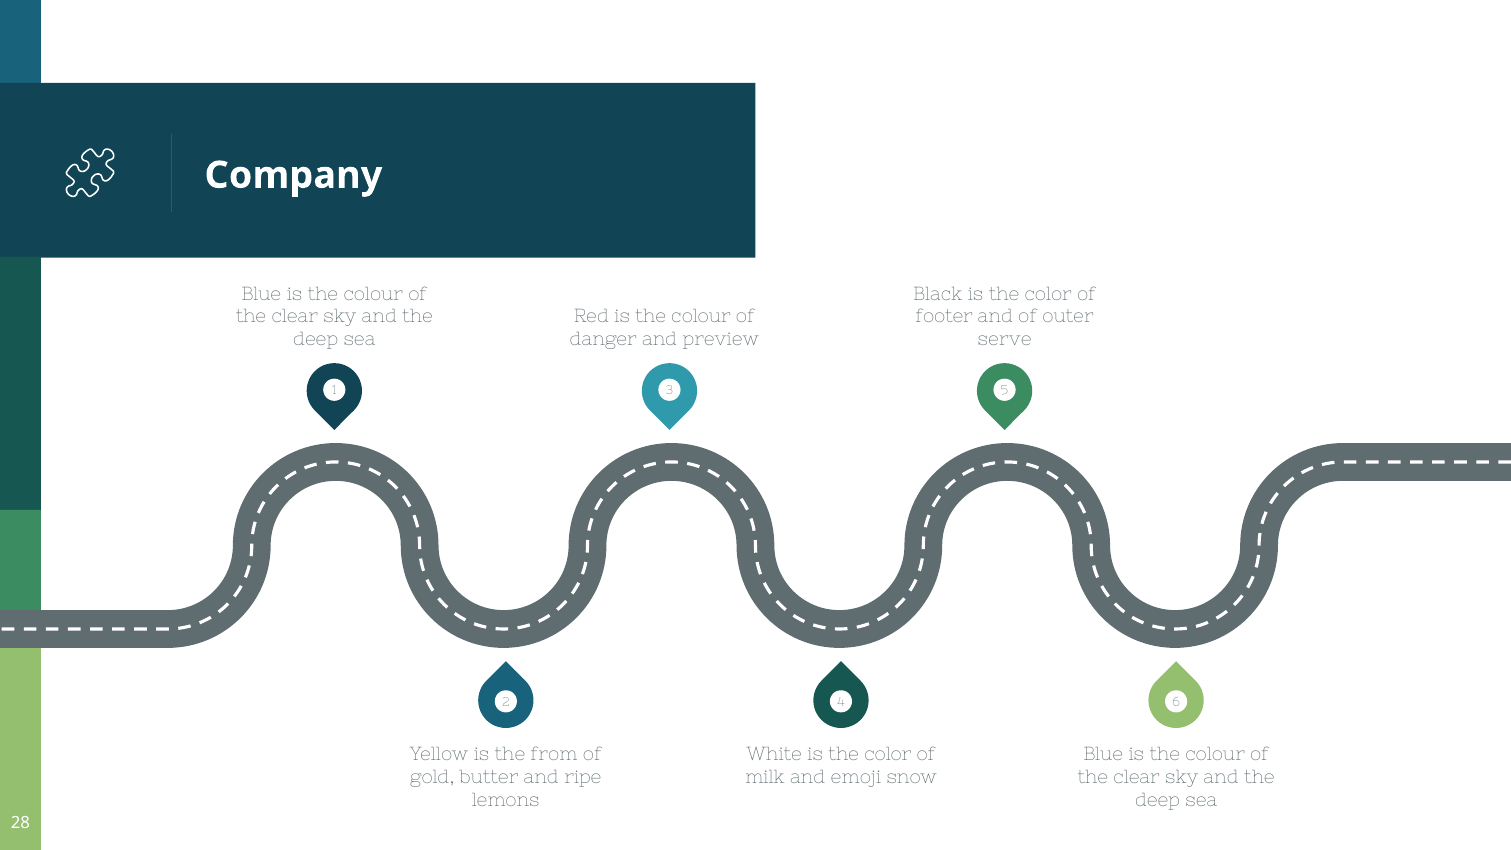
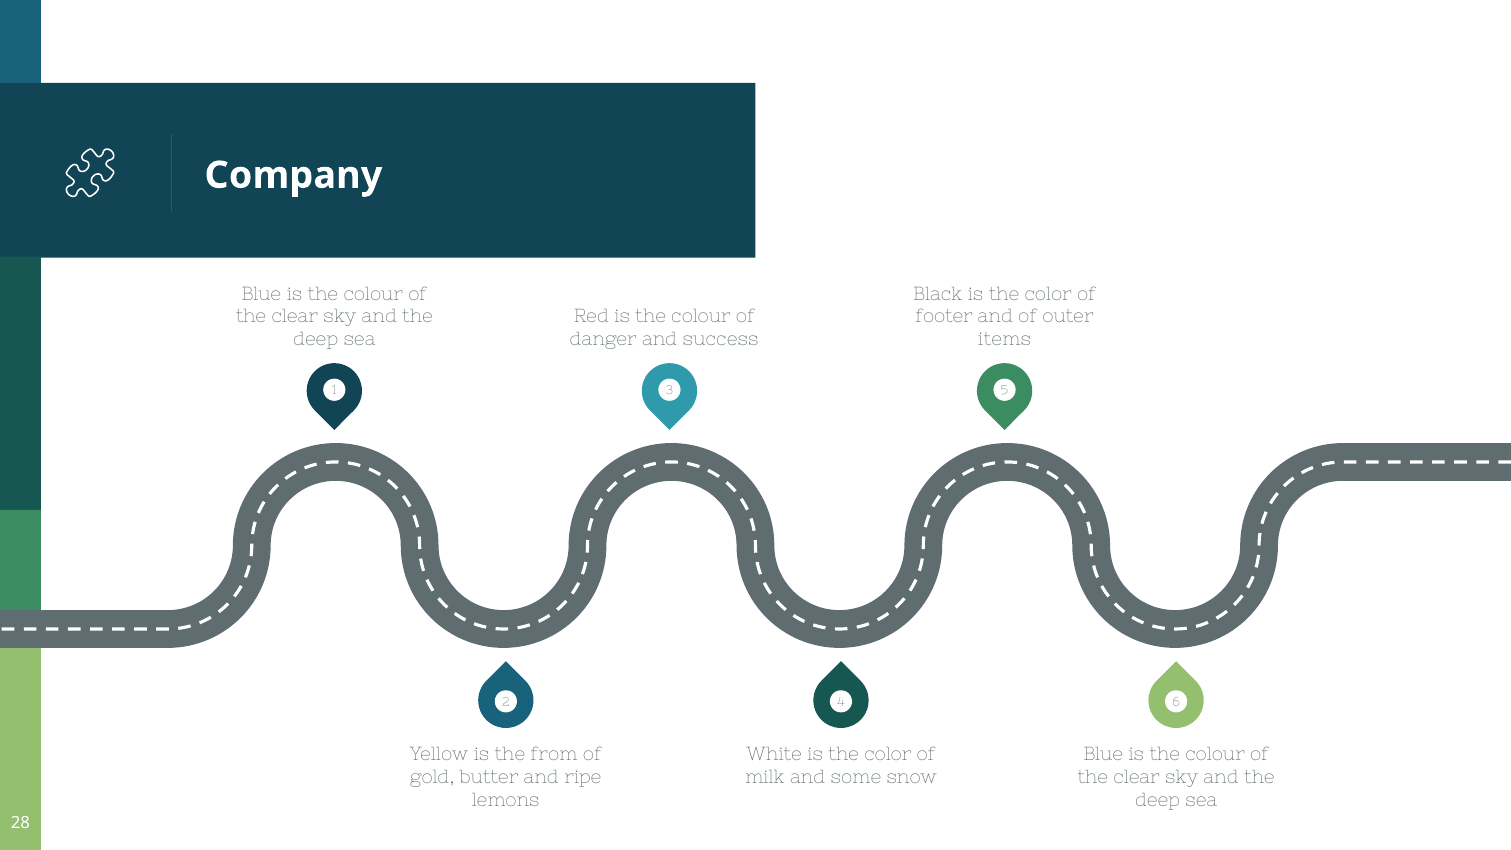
preview: preview -> success
serve: serve -> items
emoji: emoji -> some
